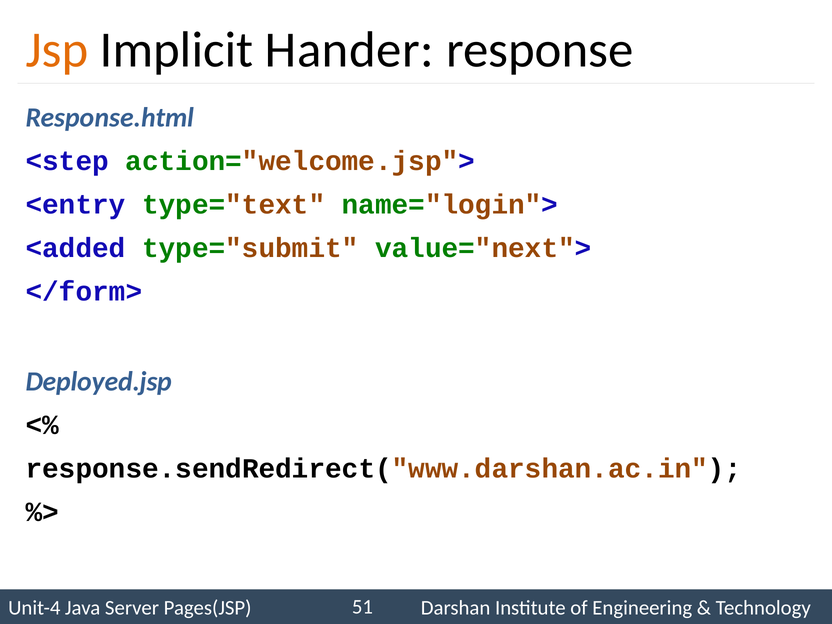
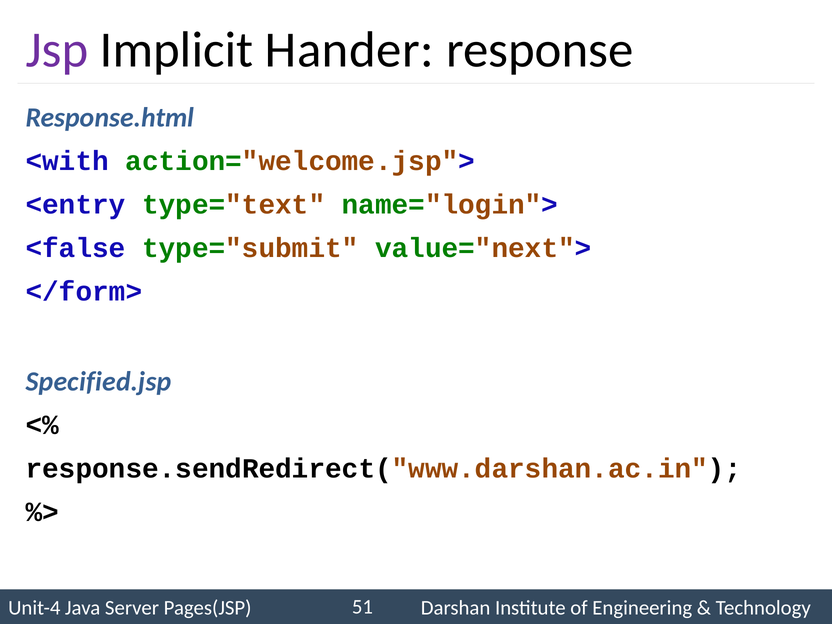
Jsp colour: orange -> purple
<step: <step -> <with
<added: <added -> <false
Deployed.jsp: Deployed.jsp -> Specified.jsp
